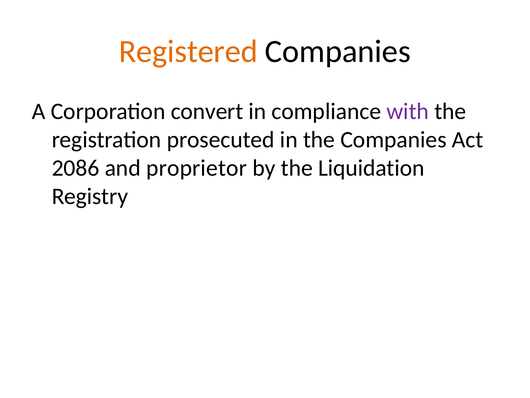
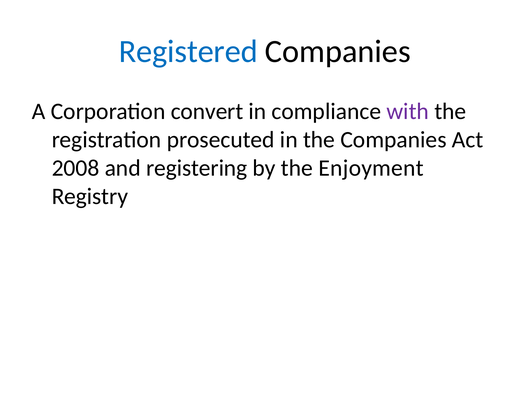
Registered colour: orange -> blue
2086: 2086 -> 2008
proprietor: proprietor -> registering
Liquidation: Liquidation -> Enjoyment
